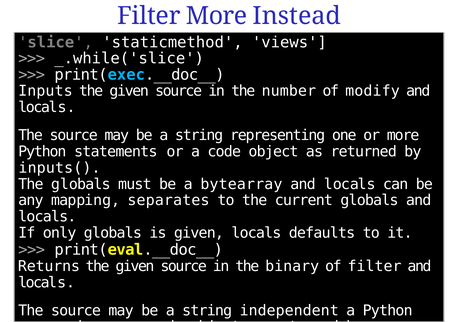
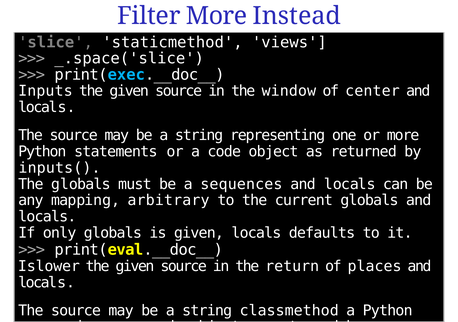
_.while('slice: _.while('slice -> _.space('slice
number: number -> window
modify: modify -> center
bytearray: bytearray -> sequences
separates: separates -> arbitrary
Returns: Returns -> Islower
binary: binary -> return
of filter: filter -> places
independent: independent -> classmethod
